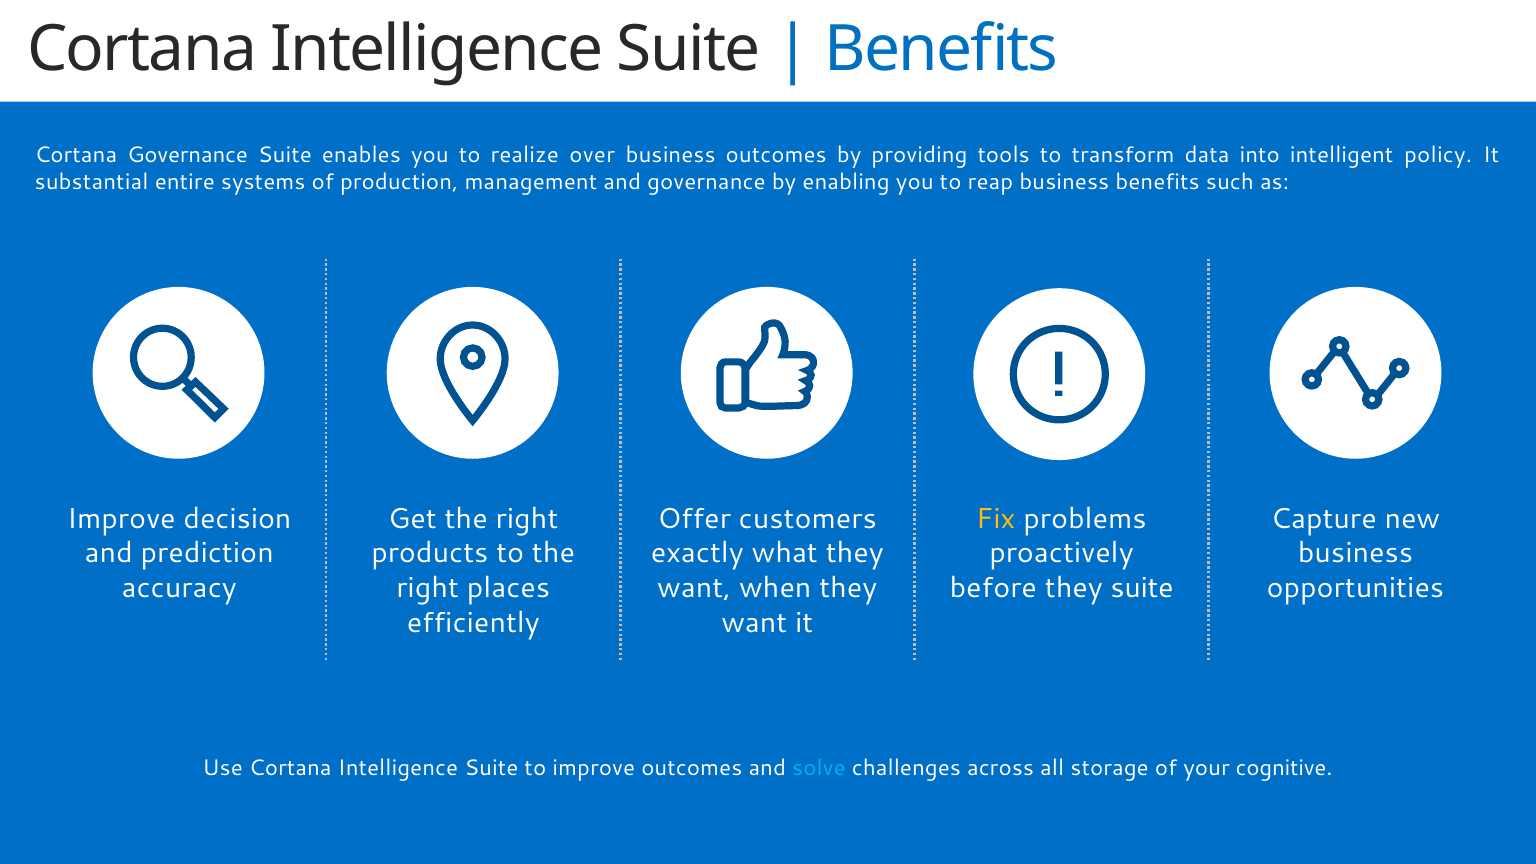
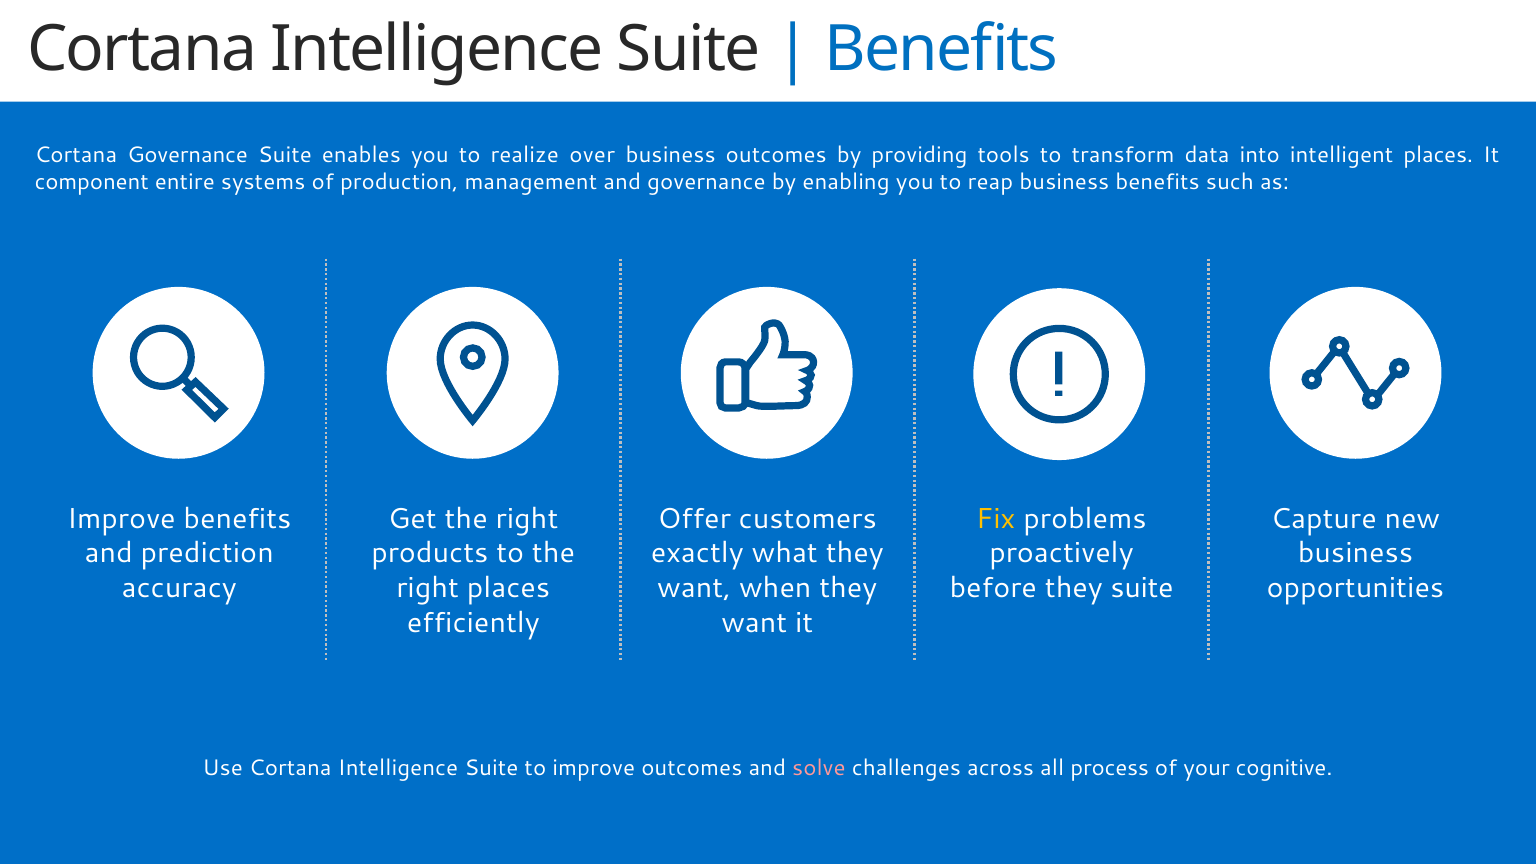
intelligent policy: policy -> places
substantial: substantial -> component
Improve decision: decision -> benefits
solve colour: light blue -> pink
storage: storage -> process
